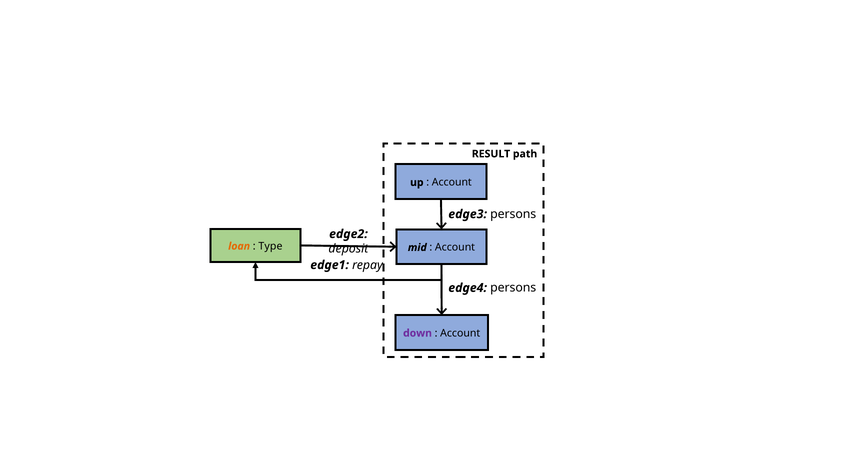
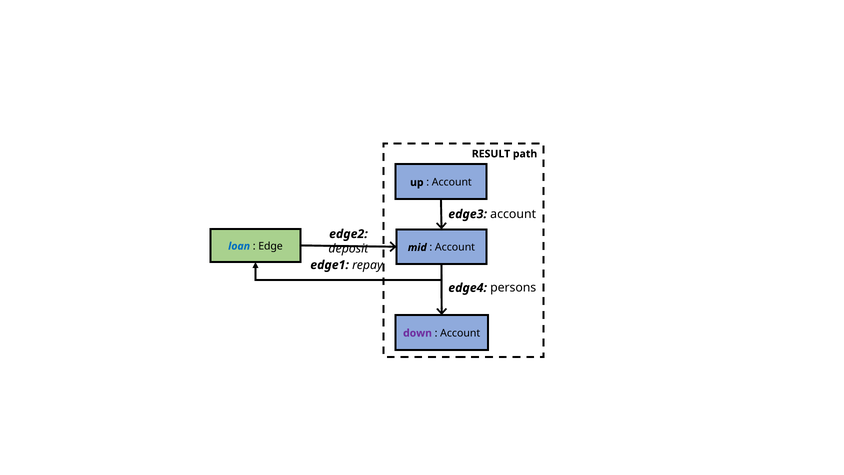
edge3 persons: persons -> account
loan colour: orange -> blue
Type: Type -> Edge
